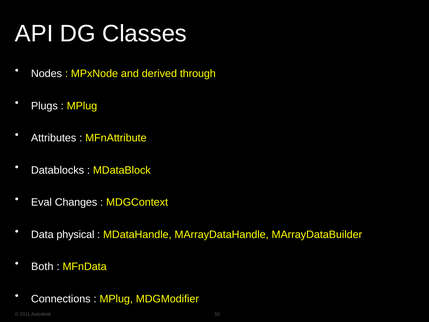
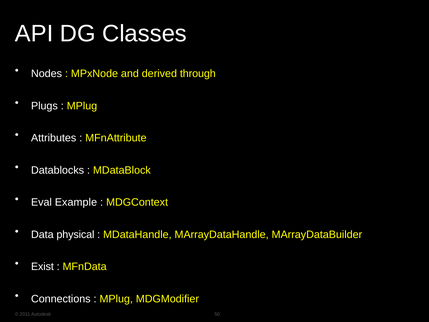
Changes: Changes -> Example
Both: Both -> Exist
